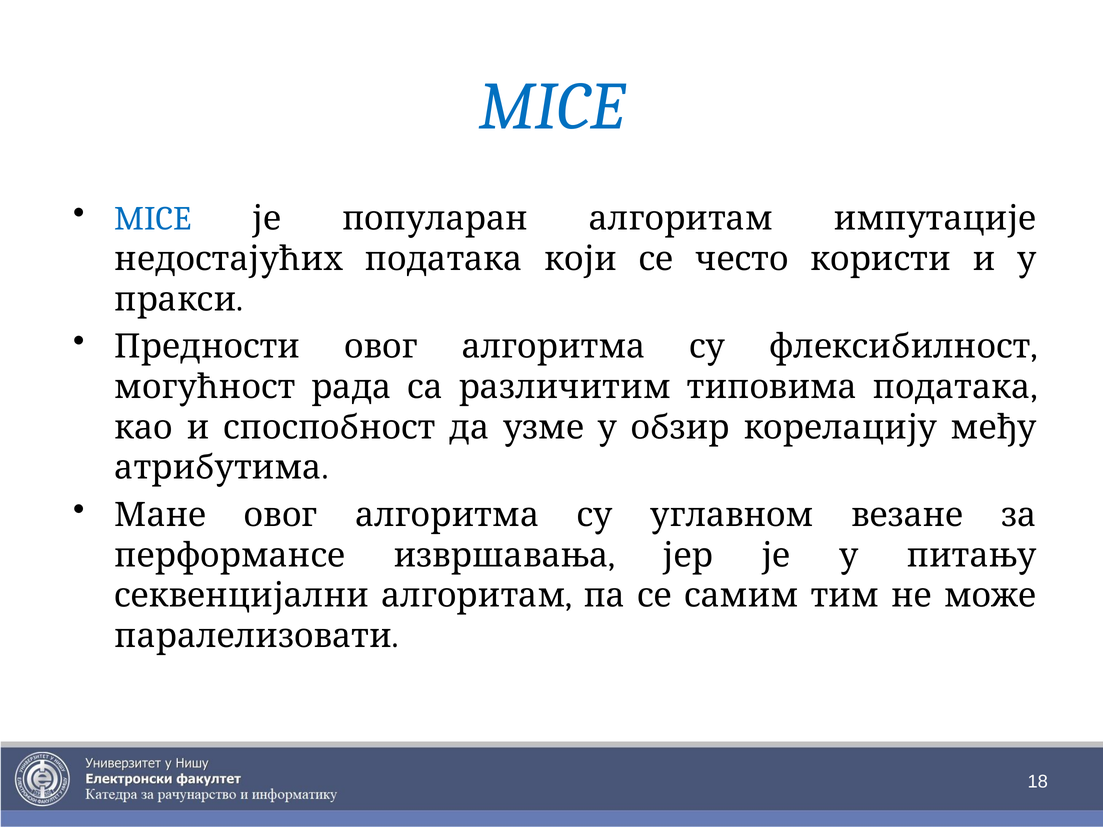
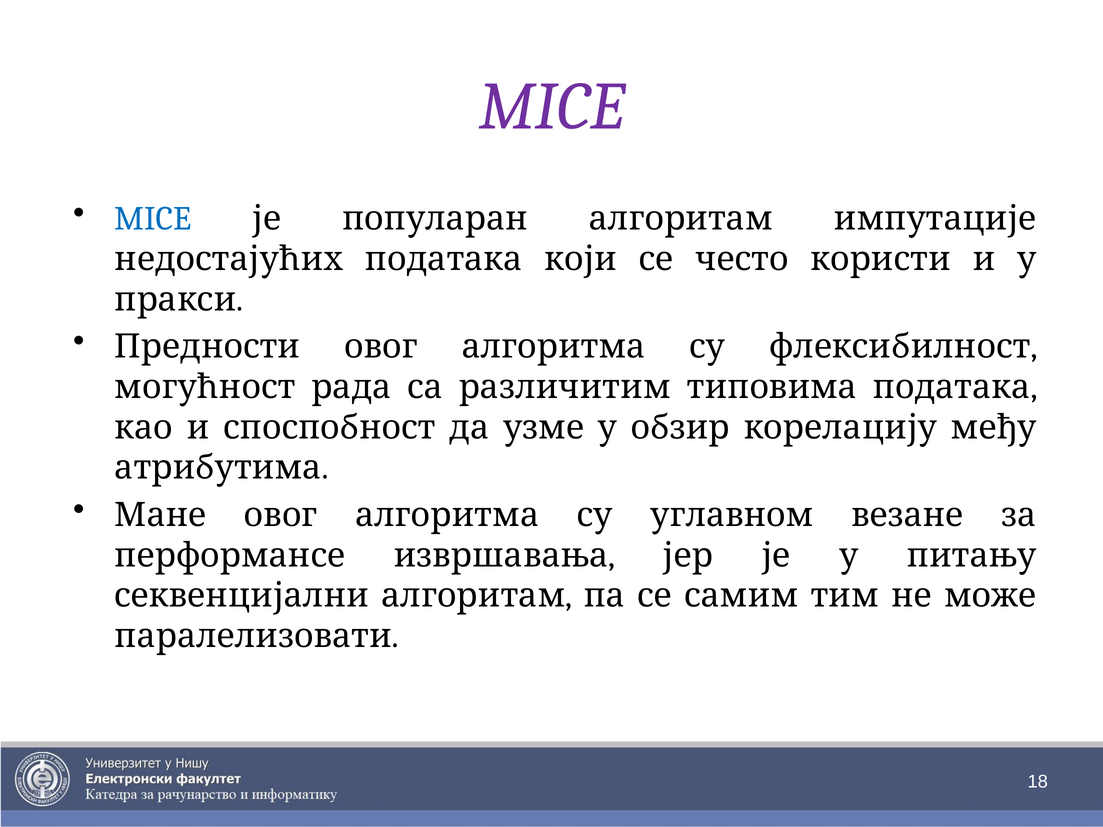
MICE at (551, 107) colour: blue -> purple
